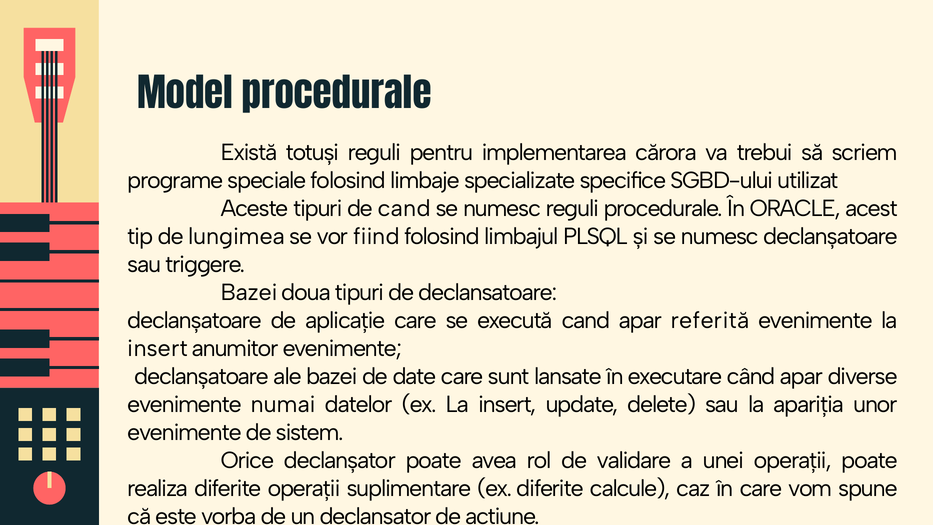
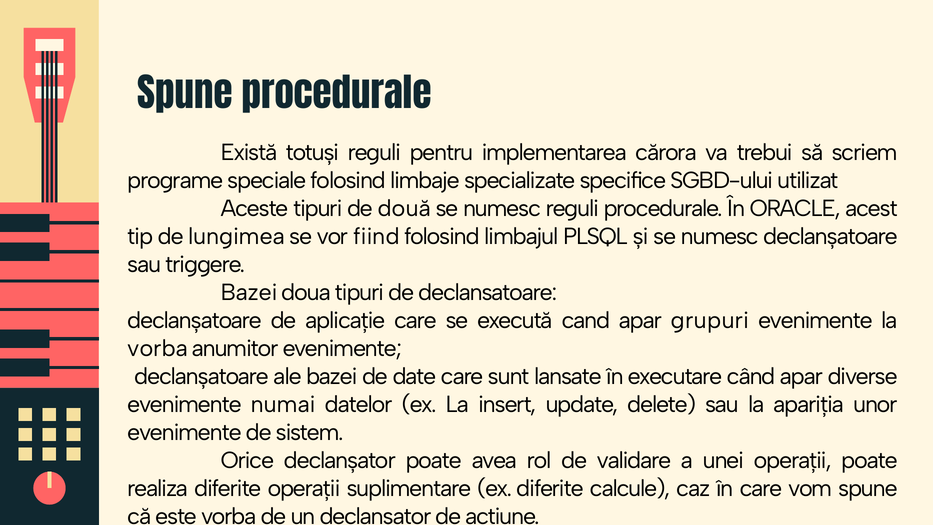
Model at (185, 95): Model -> Spune
de cand: cand -> două
referită: referită -> grupuri
insert at (158, 348): insert -> vorba
